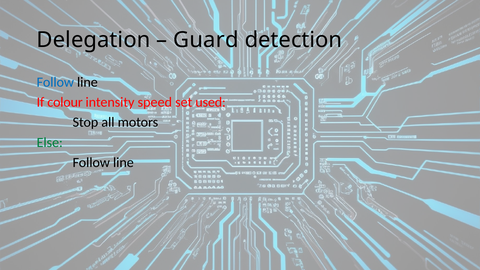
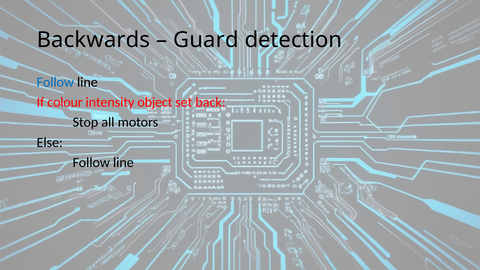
Delegation: Delegation -> Backwards
speed: speed -> object
used: used -> back
Else colour: green -> black
